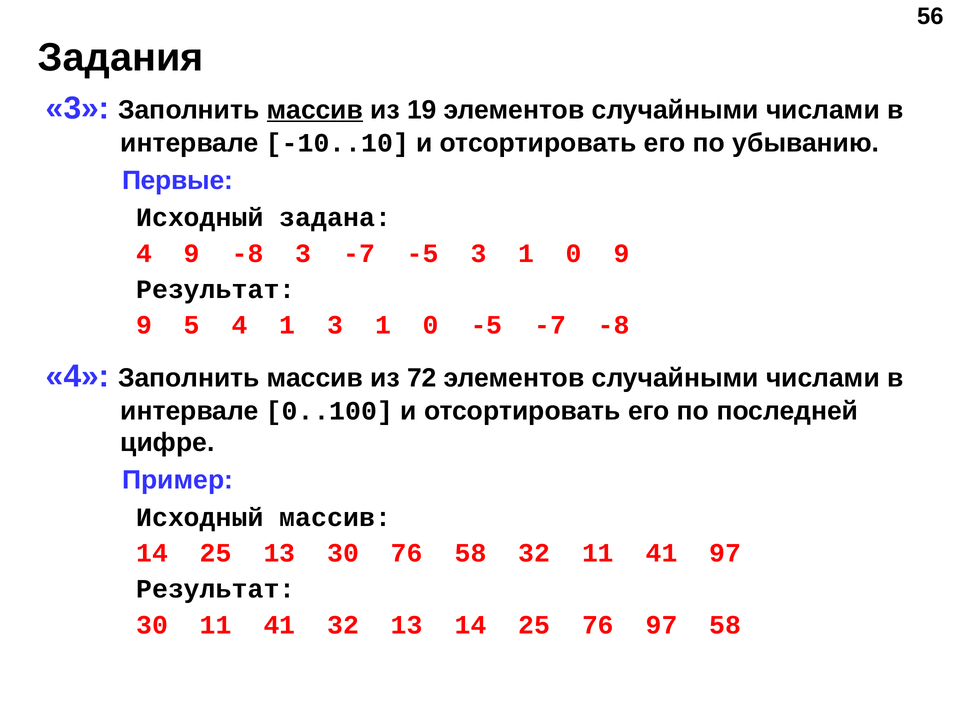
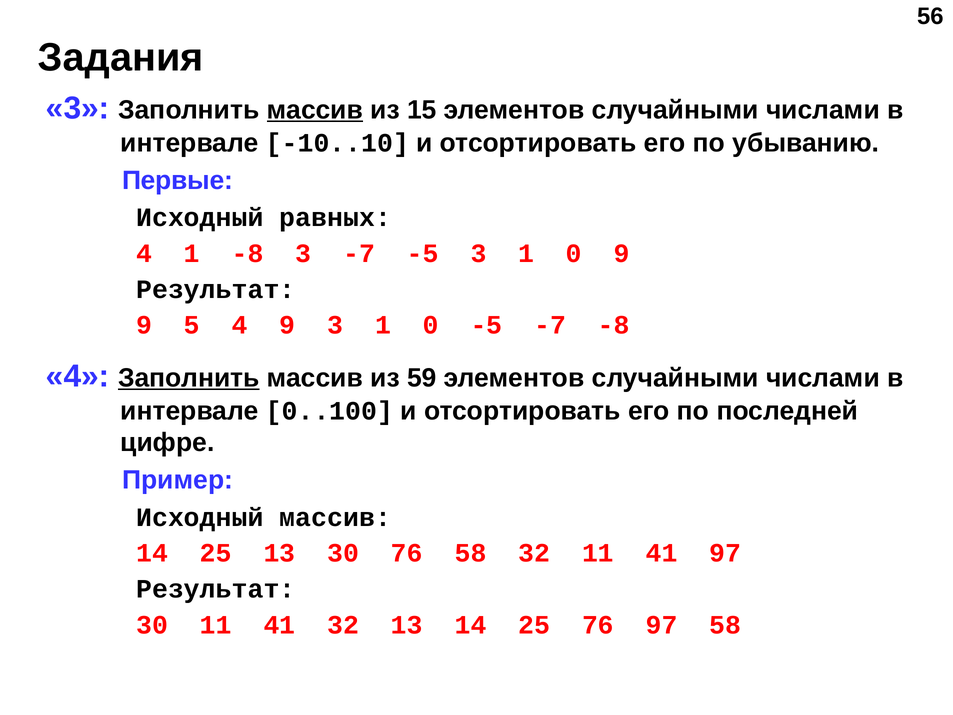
19: 19 -> 15
задана: задана -> равных
4 9: 9 -> 1
4 1: 1 -> 9
Заполнить at (189, 378) underline: none -> present
72: 72 -> 59
